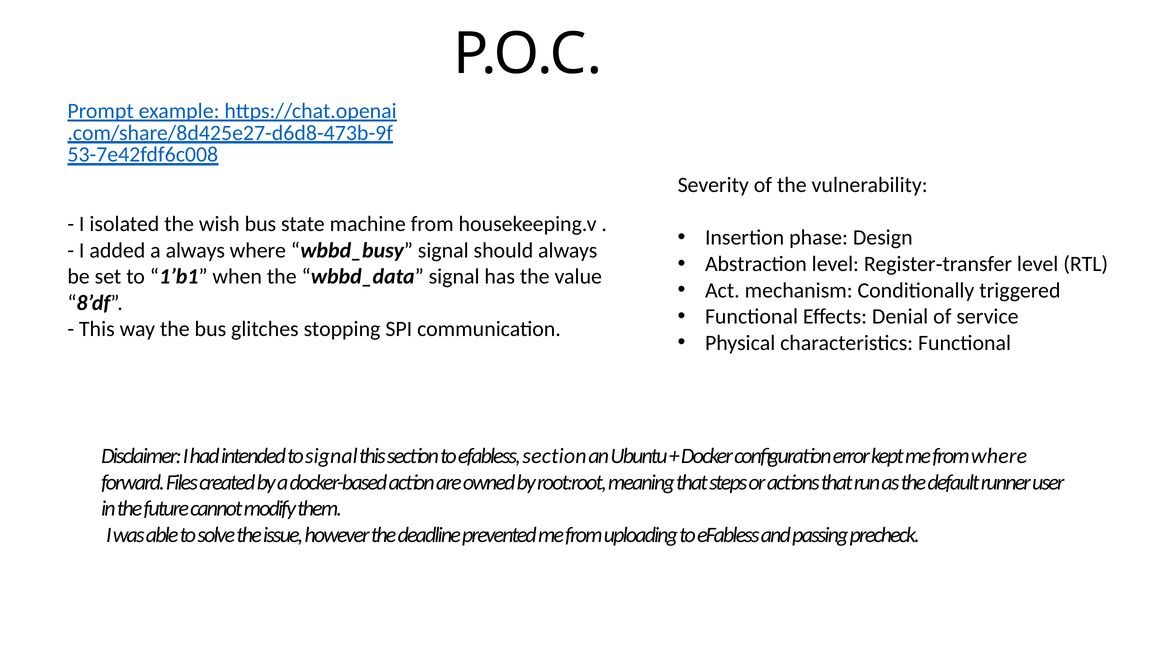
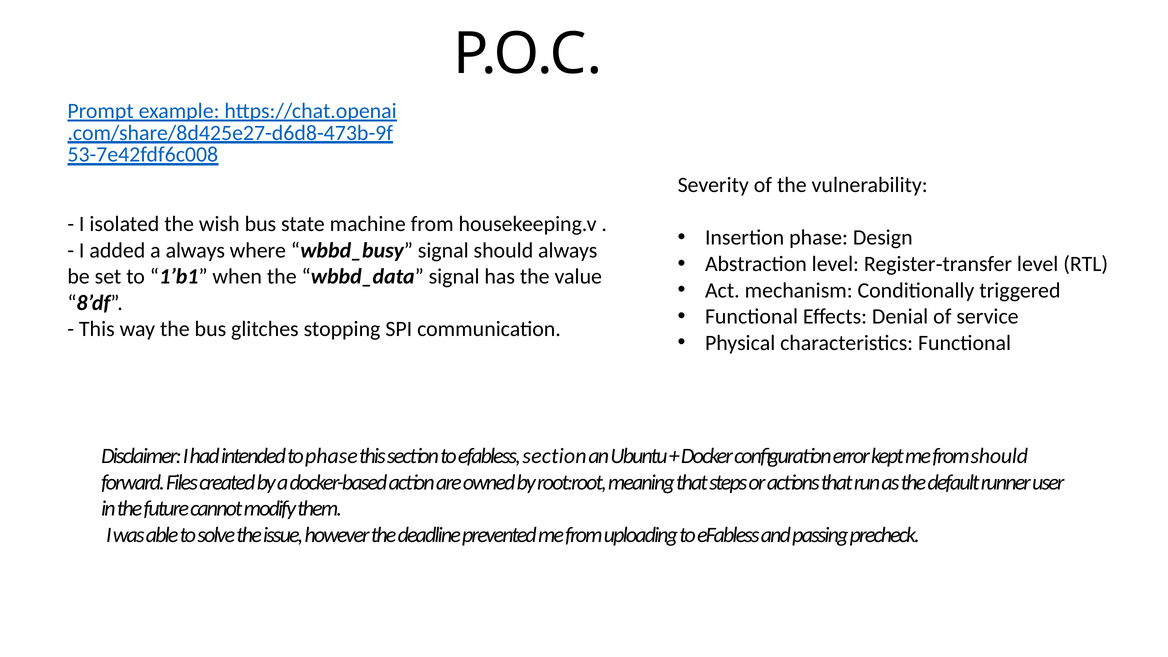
to signal: signal -> phase
from where: where -> should
